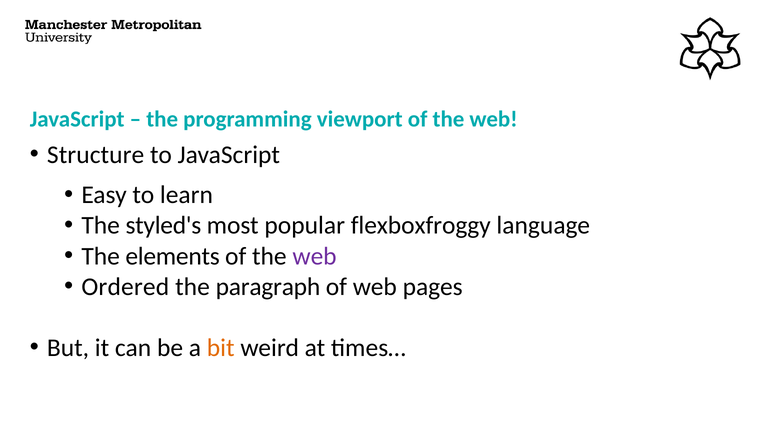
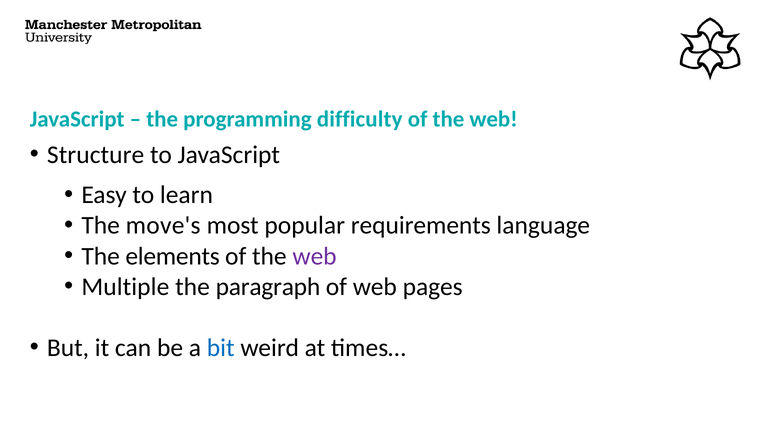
viewport: viewport -> difficulty
styled's: styled's -> move's
flexboxfroggy: flexboxfroggy -> requirements
Ordered: Ordered -> Multiple
bit colour: orange -> blue
